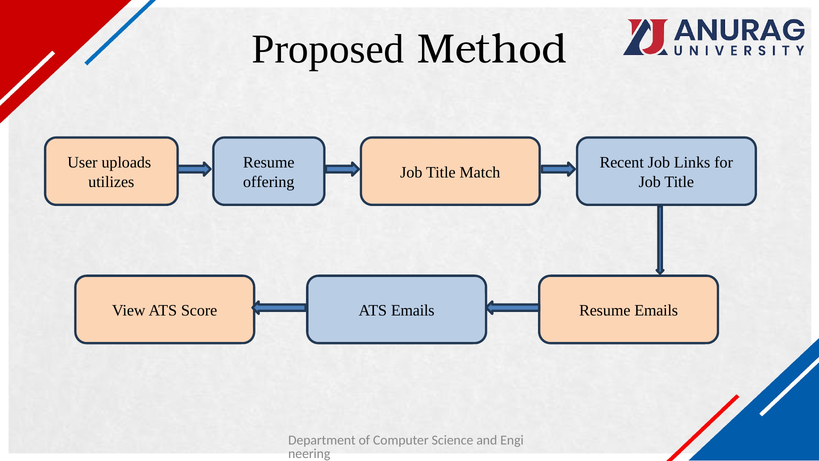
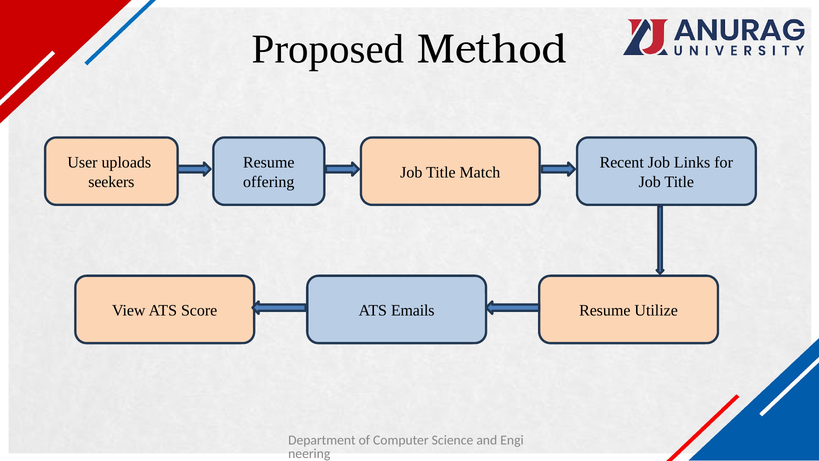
utilizes: utilizes -> seekers
Resume Emails: Emails -> Utilize
